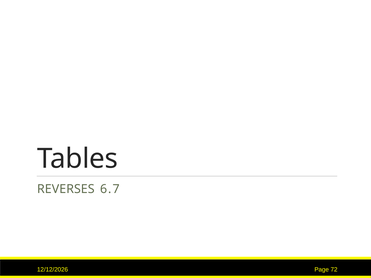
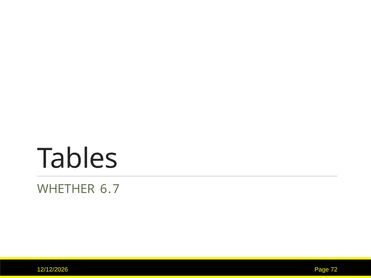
REVERSES: REVERSES -> WHETHER
